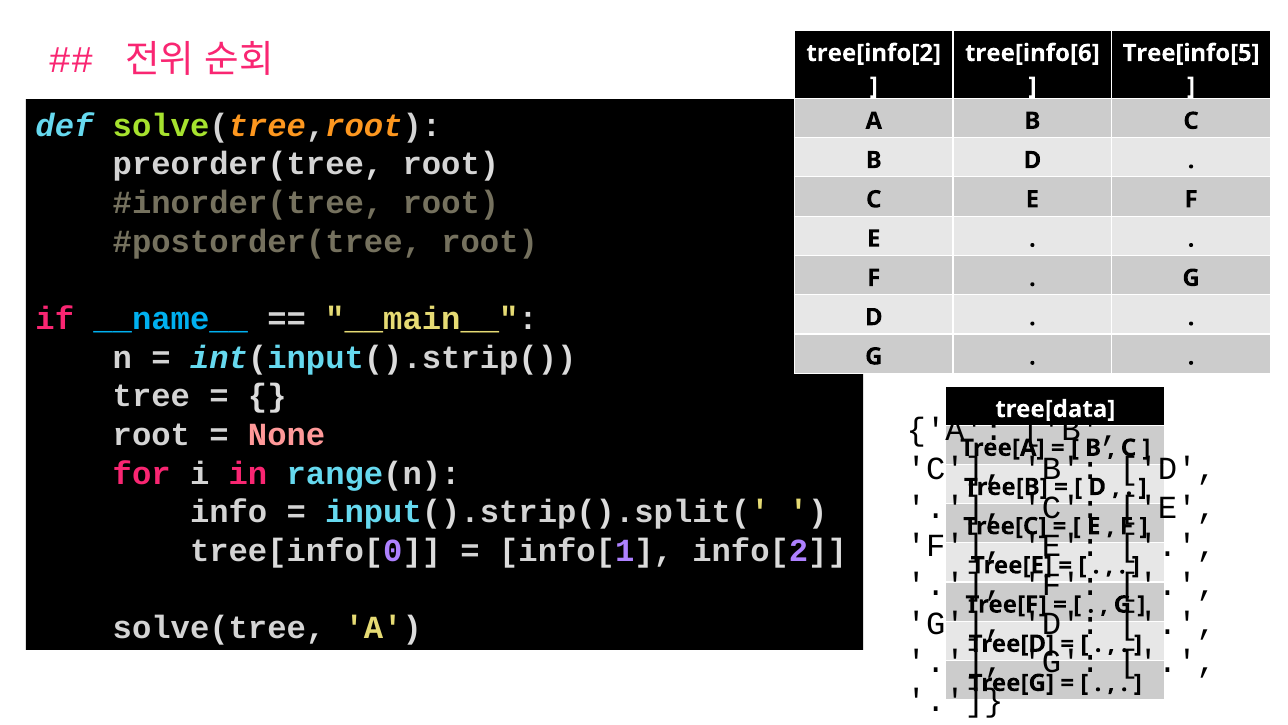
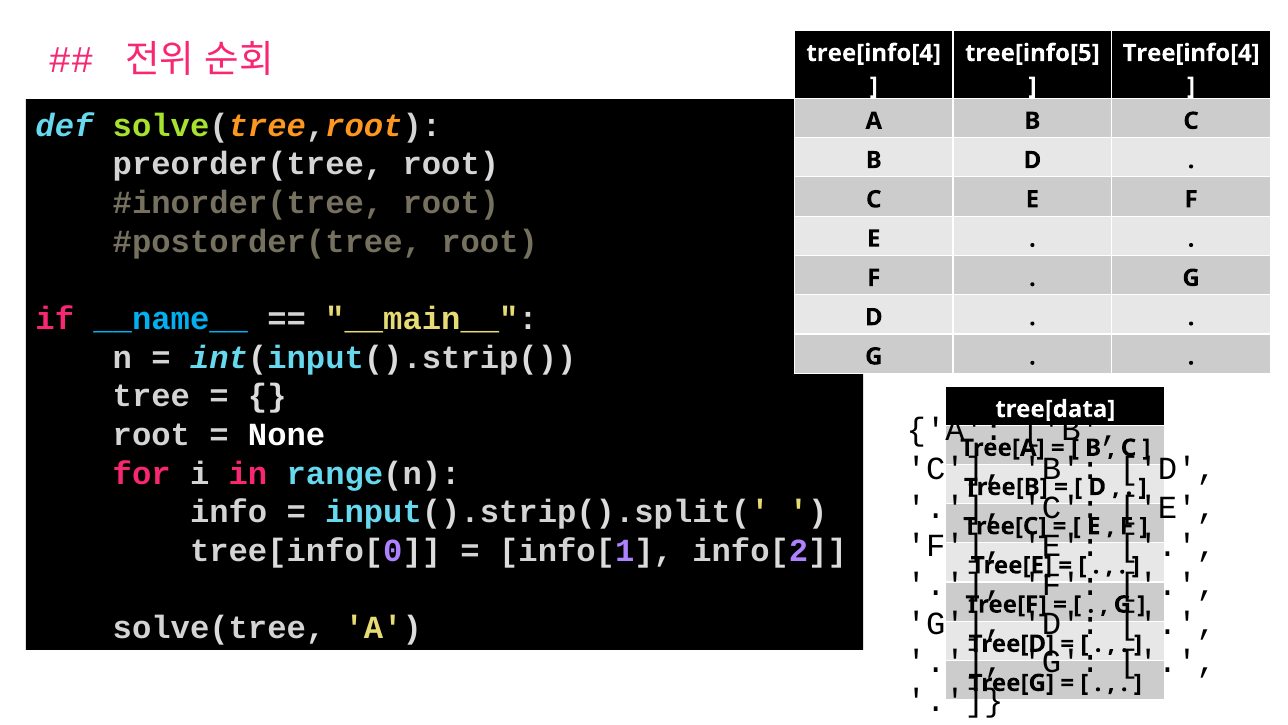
tree[info[2 at (874, 53): tree[info[2 -> tree[info[4
tree[info[6: tree[info[6 -> tree[info[5
Tree[info[5 at (1191, 53): Tree[info[5 -> Tree[info[4
None colour: pink -> white
